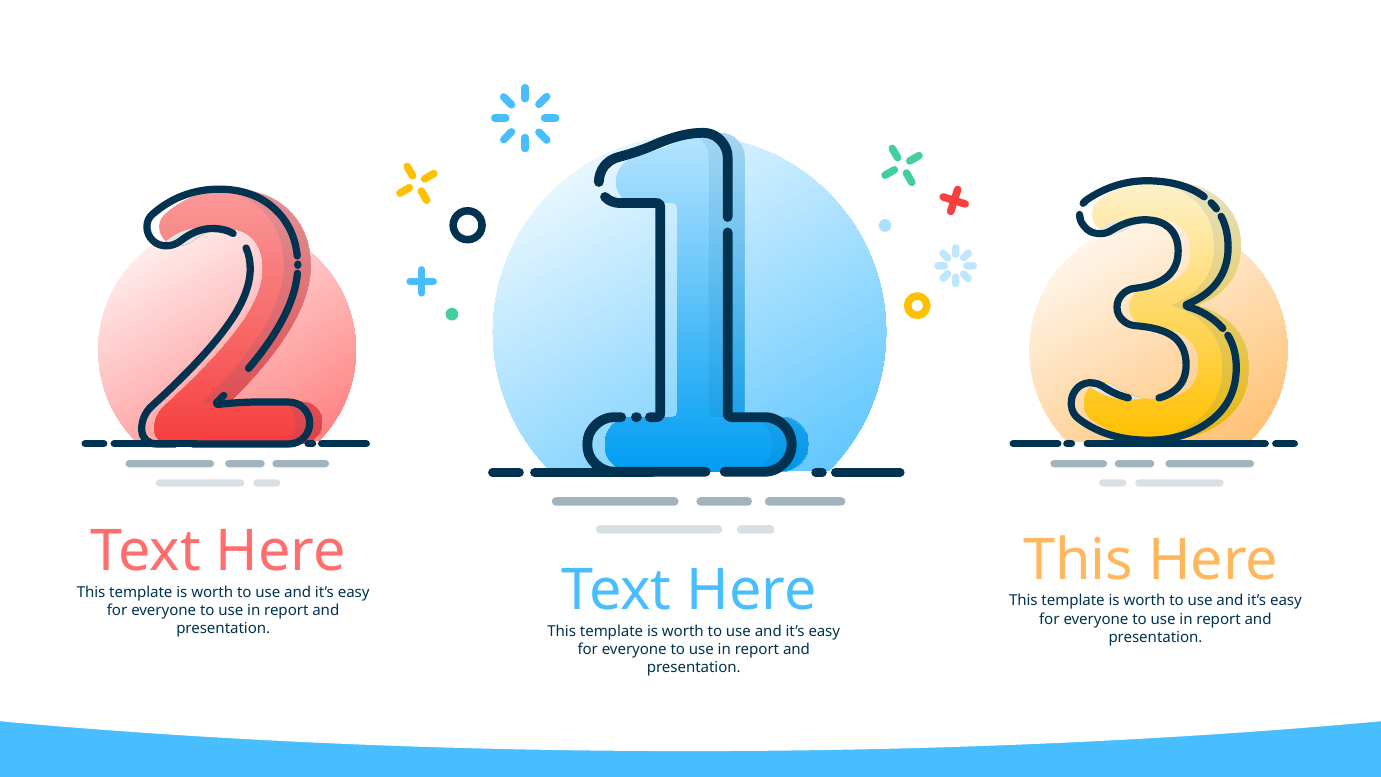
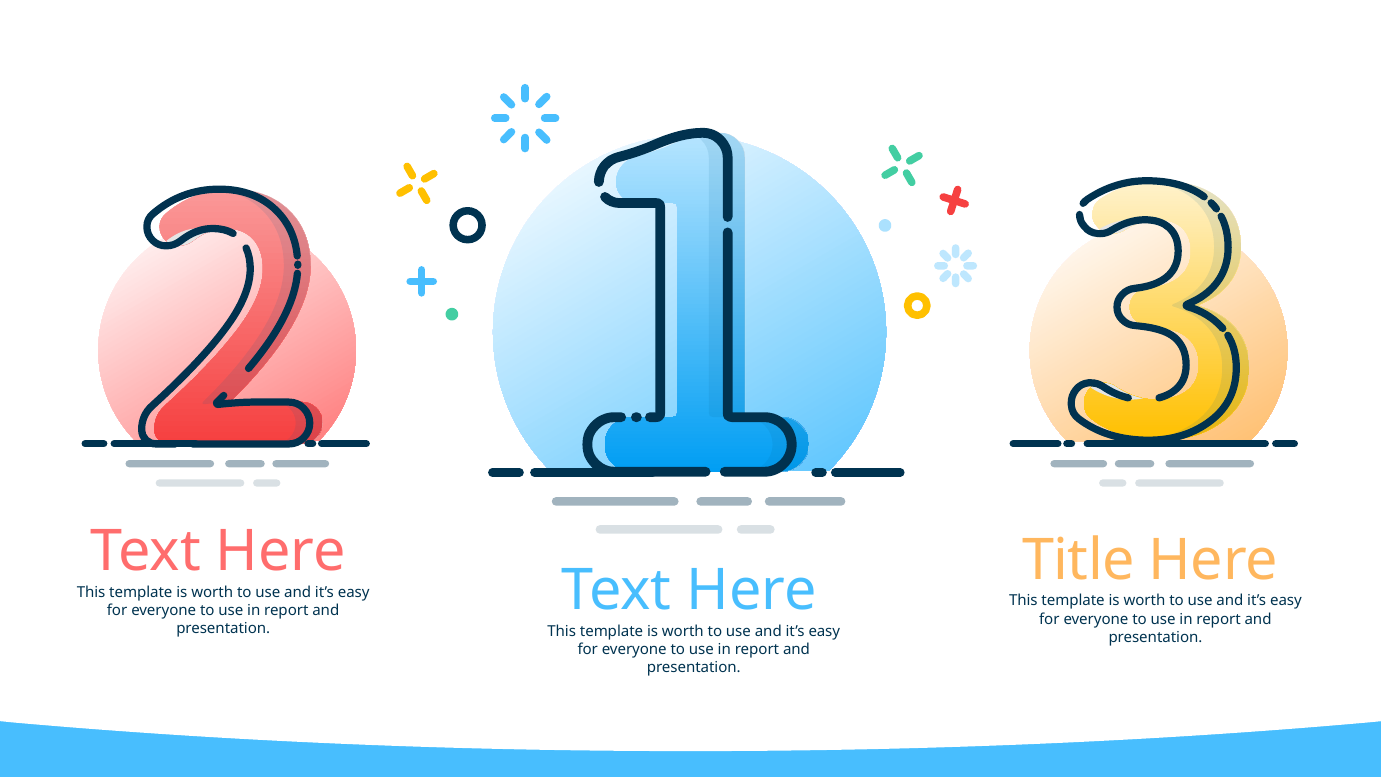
This at (1078, 560): This -> Title
